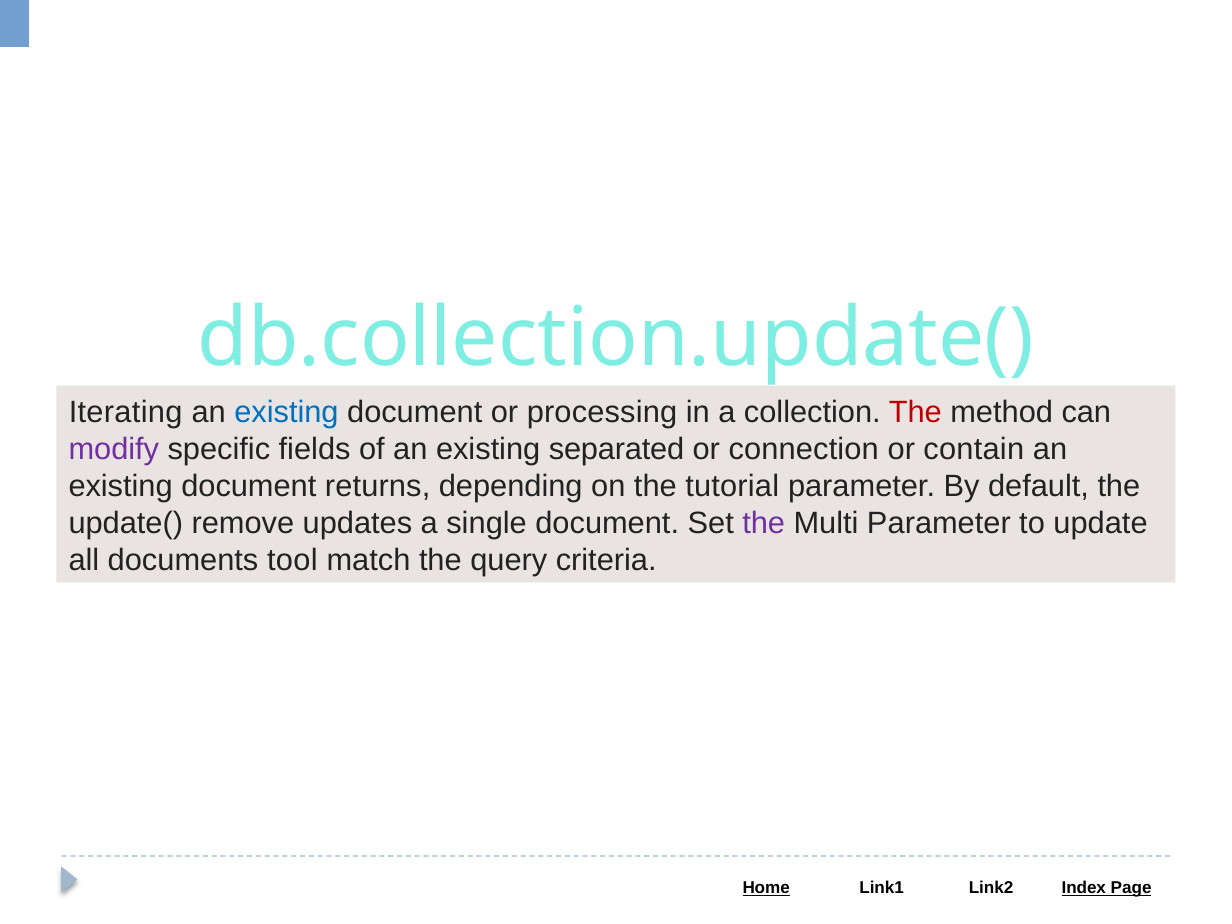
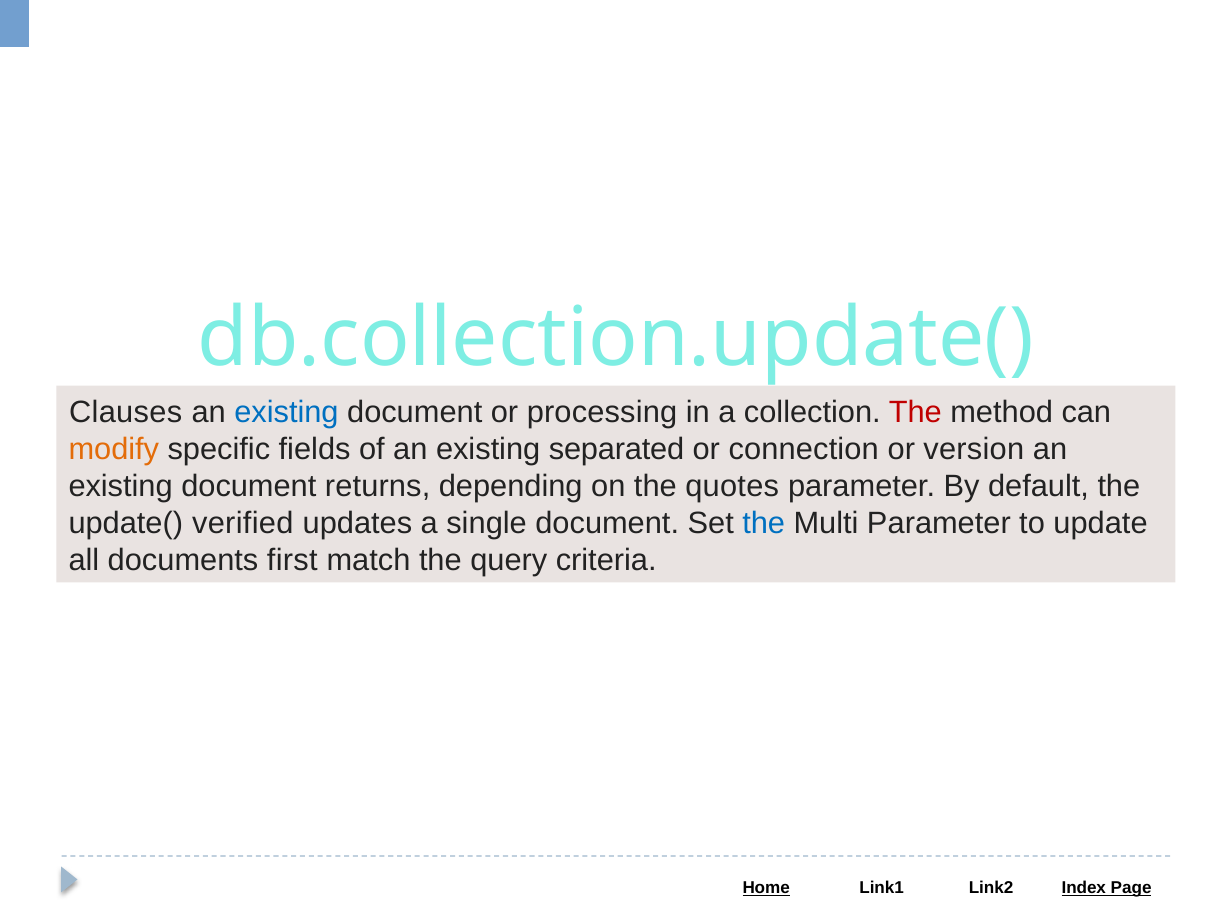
Iterating: Iterating -> Clauses
modify colour: purple -> orange
contain: contain -> version
tutorial: tutorial -> quotes
remove: remove -> verified
the at (764, 523) colour: purple -> blue
tool: tool -> first
